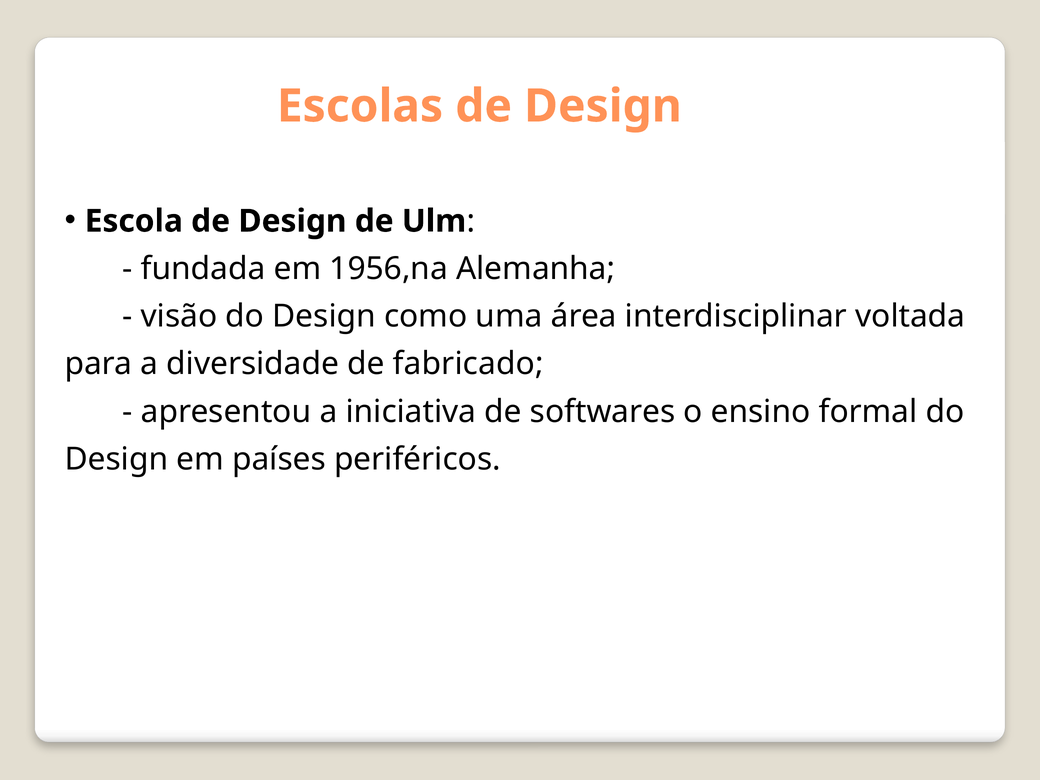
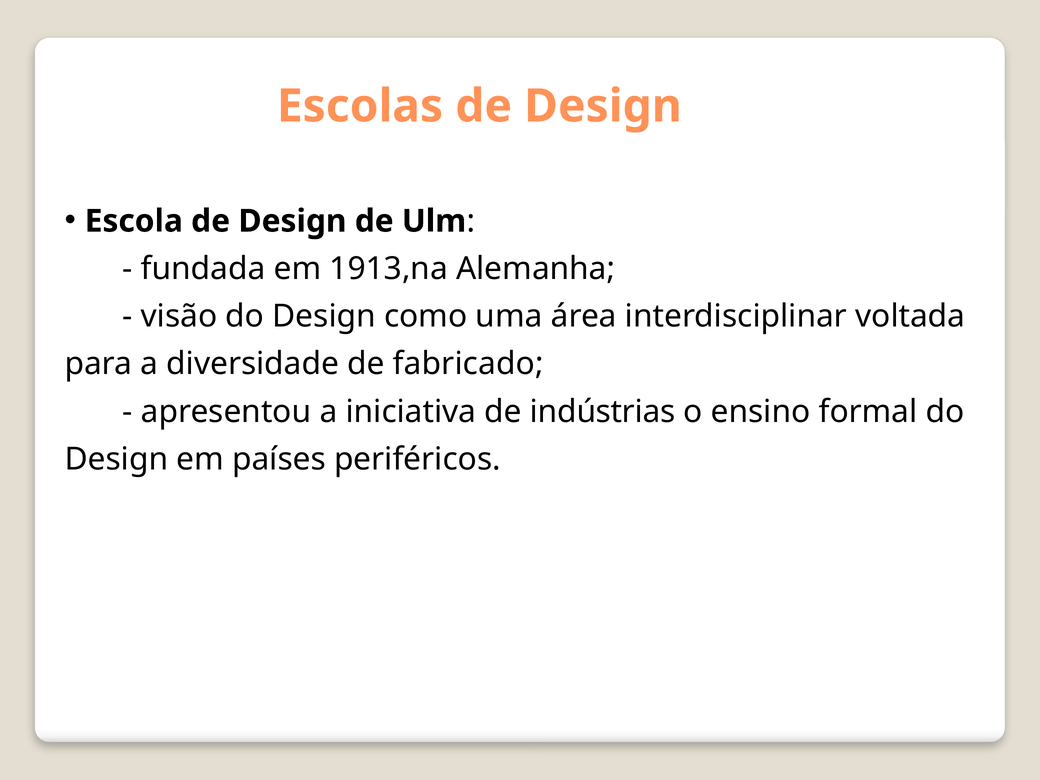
1956,na: 1956,na -> 1913,na
softwares: softwares -> indústrias
